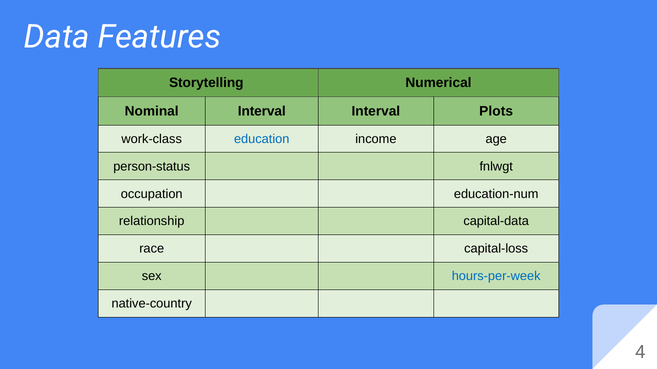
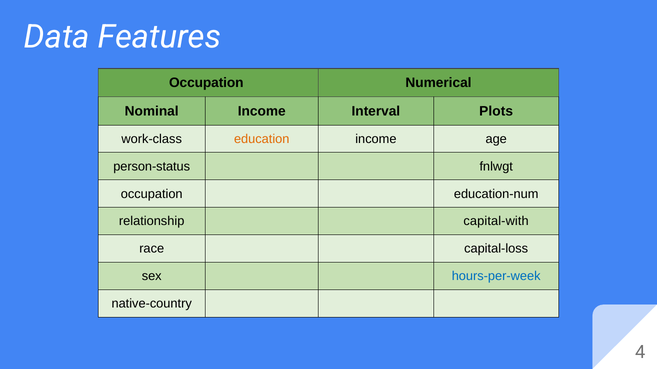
Storytelling at (206, 83): Storytelling -> Occupation
Nominal Interval: Interval -> Income
education colour: blue -> orange
capital-data: capital-data -> capital-with
